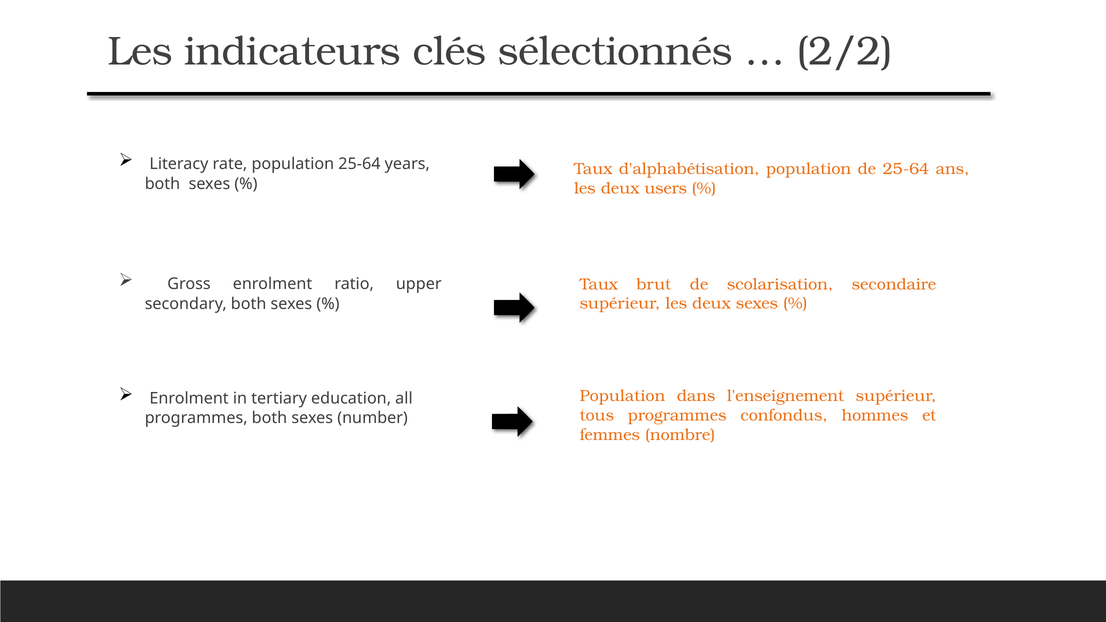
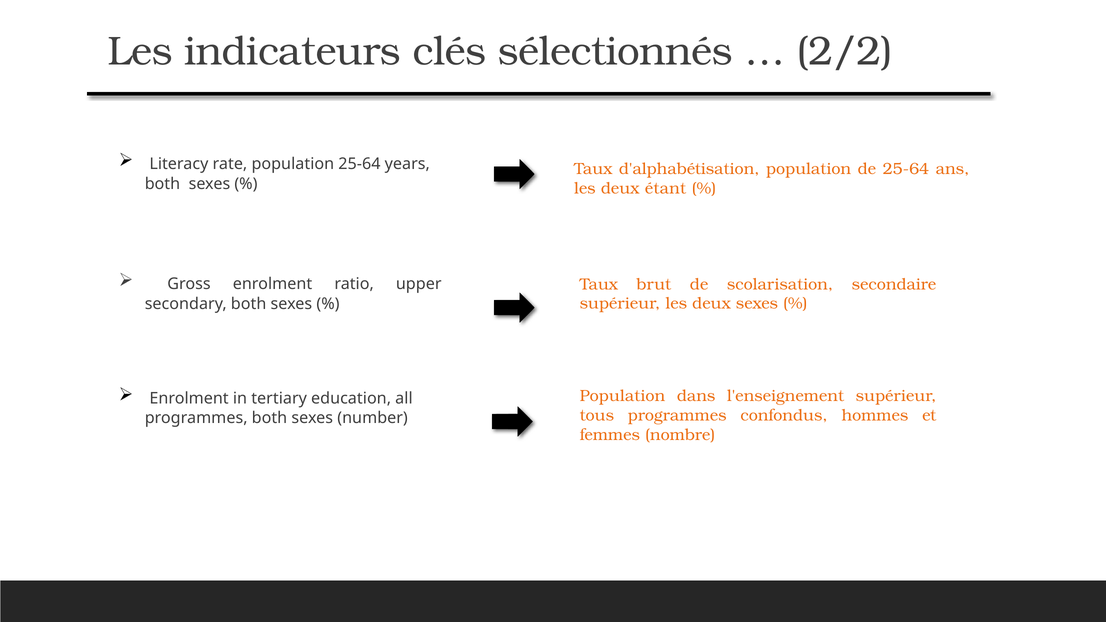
users: users -> étant
